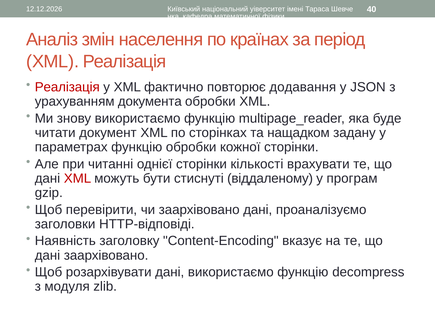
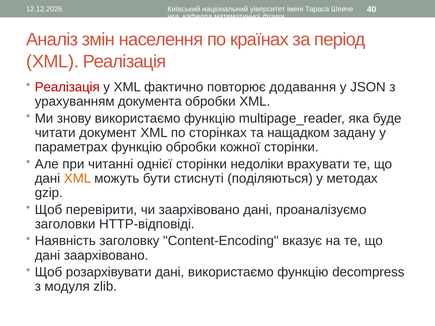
кількості: кількості -> недоліки
XML at (78, 179) colour: red -> orange
віддаленому: віддаленому -> поділяються
програм: програм -> методах
